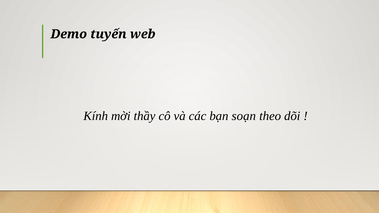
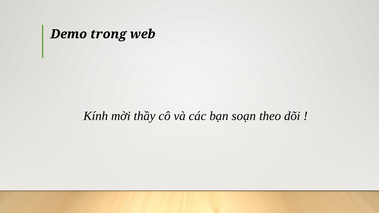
tuyến: tuyến -> trong
